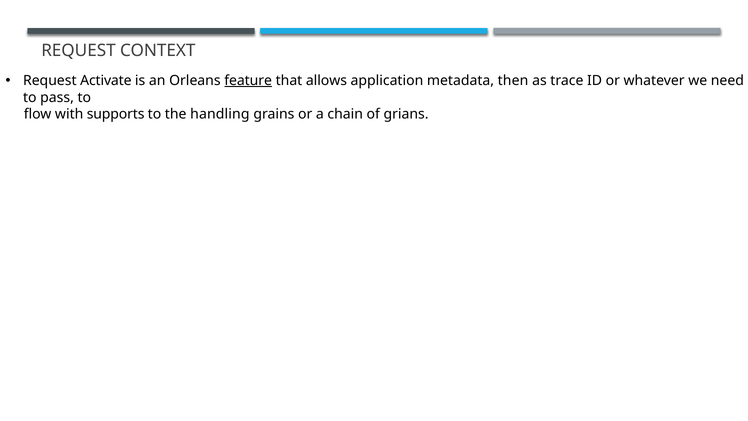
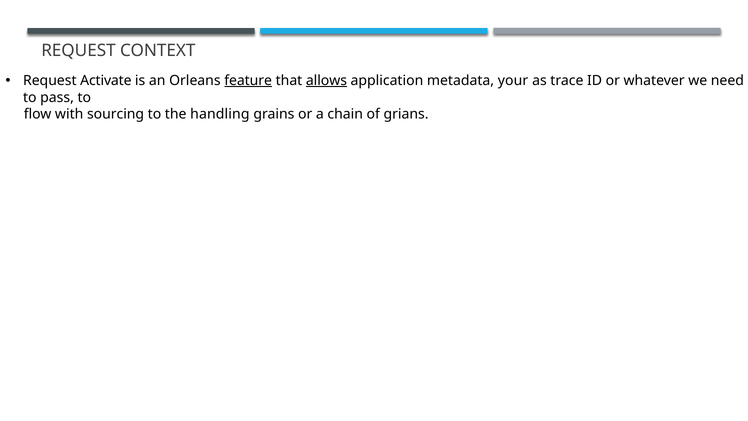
allows underline: none -> present
then: then -> your
supports: supports -> sourcing
